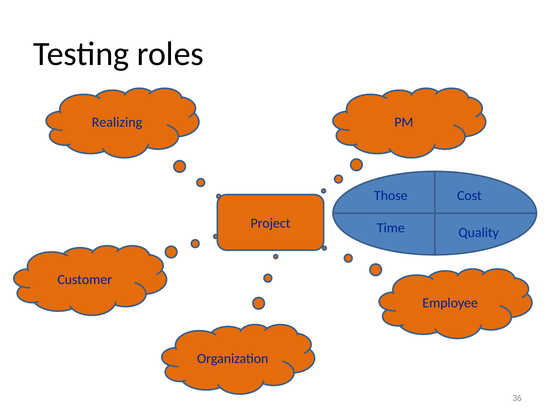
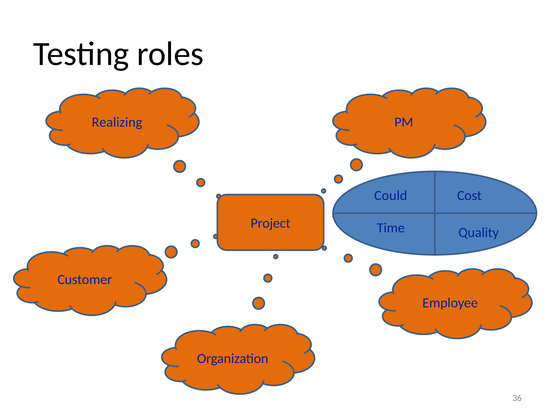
Those: Those -> Could
